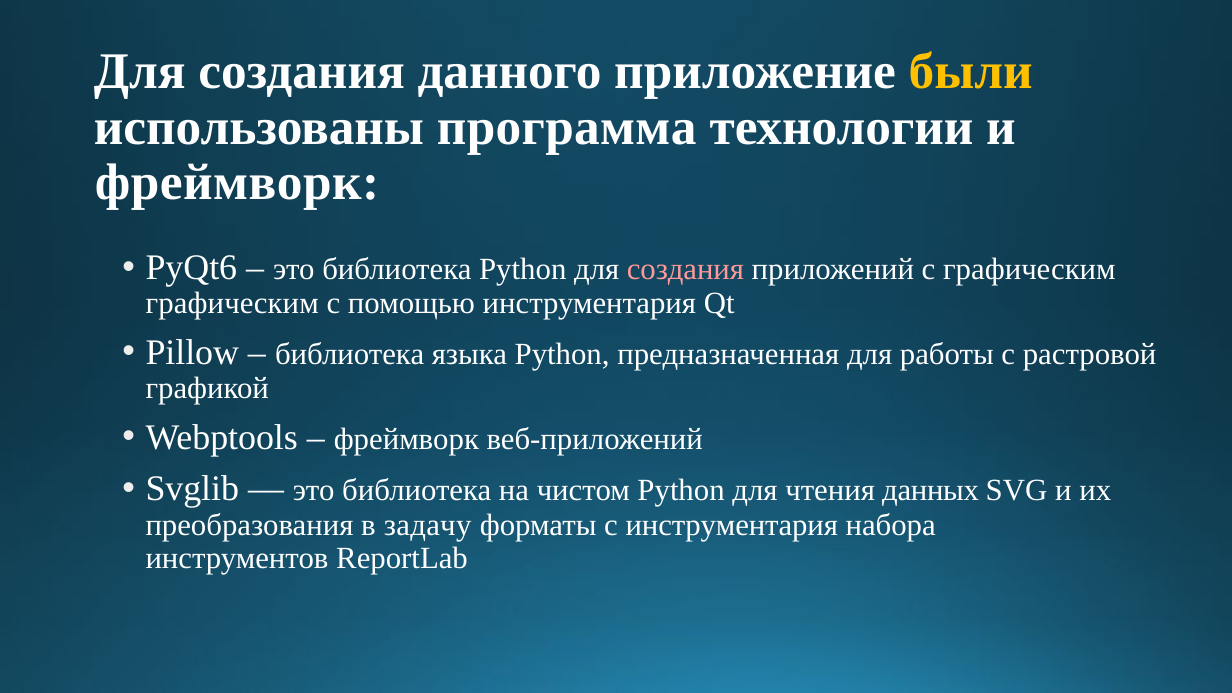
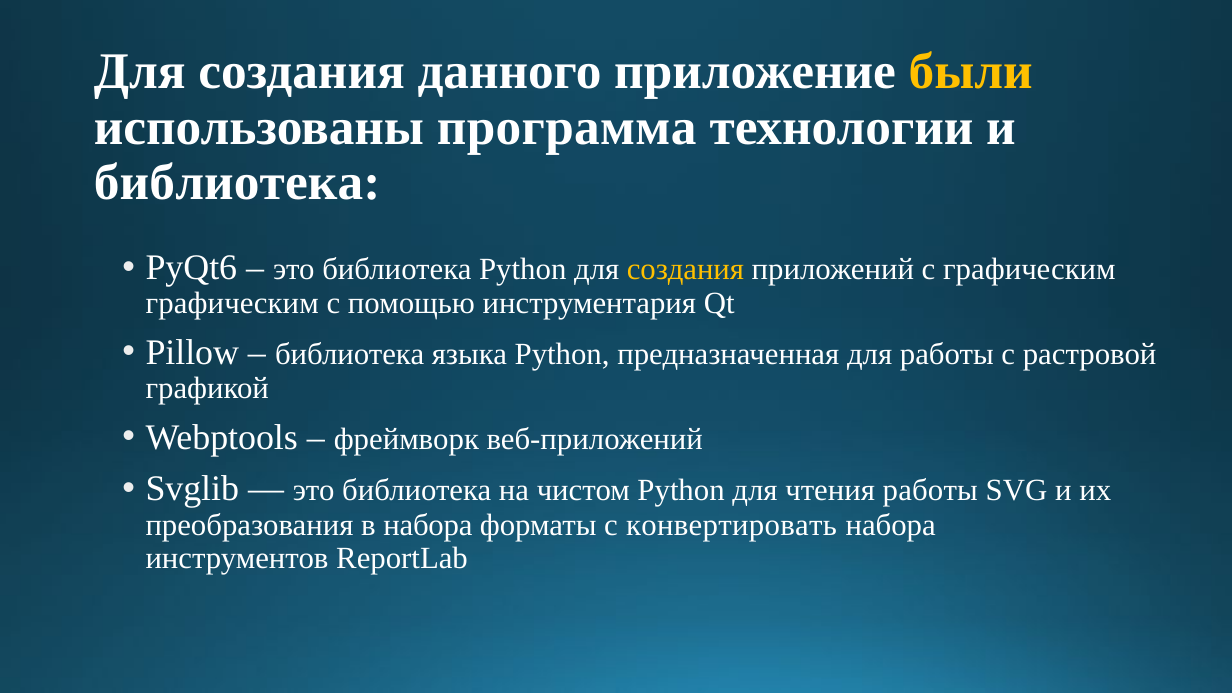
фреймворк at (237, 183): фреймворк -> библиотека
создания at (685, 269) colour: pink -> yellow
чтения данных: данных -> работы
в задачу: задачу -> набора
с инструментария: инструментария -> конвертировать
